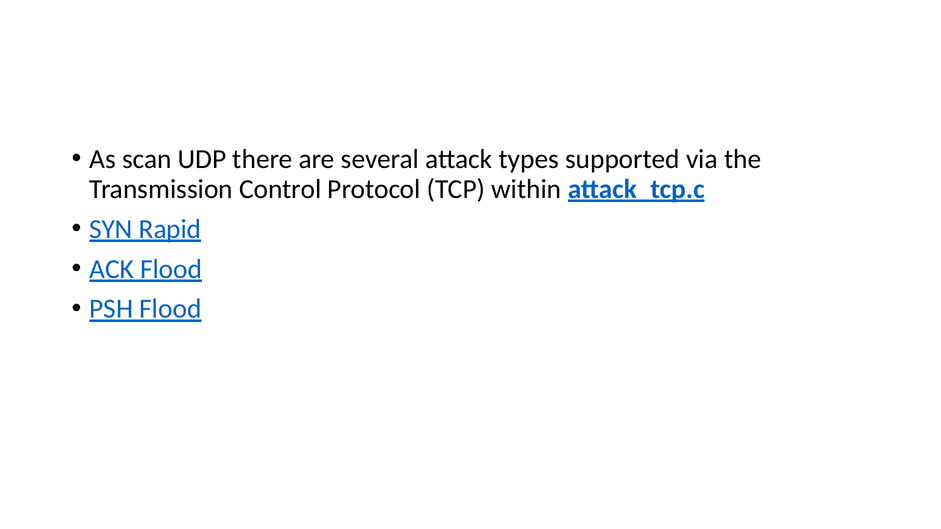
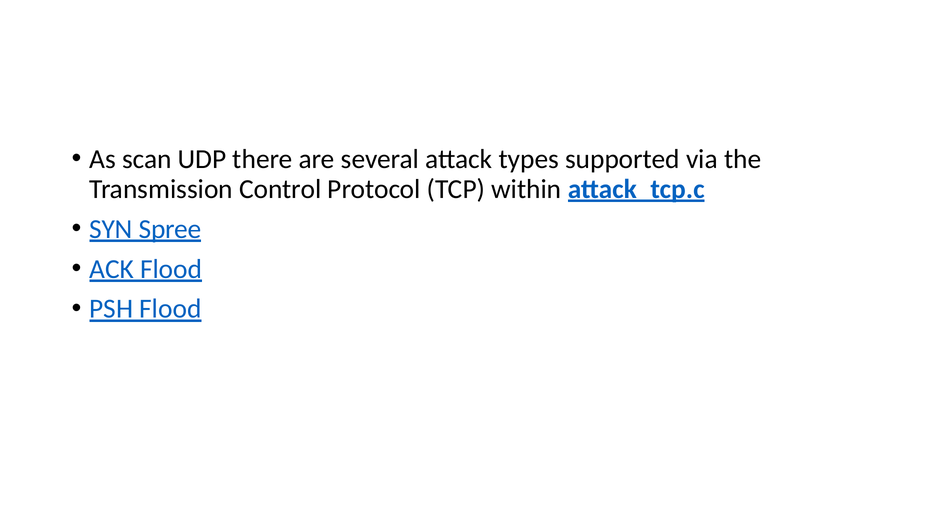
Rapid: Rapid -> Spree
